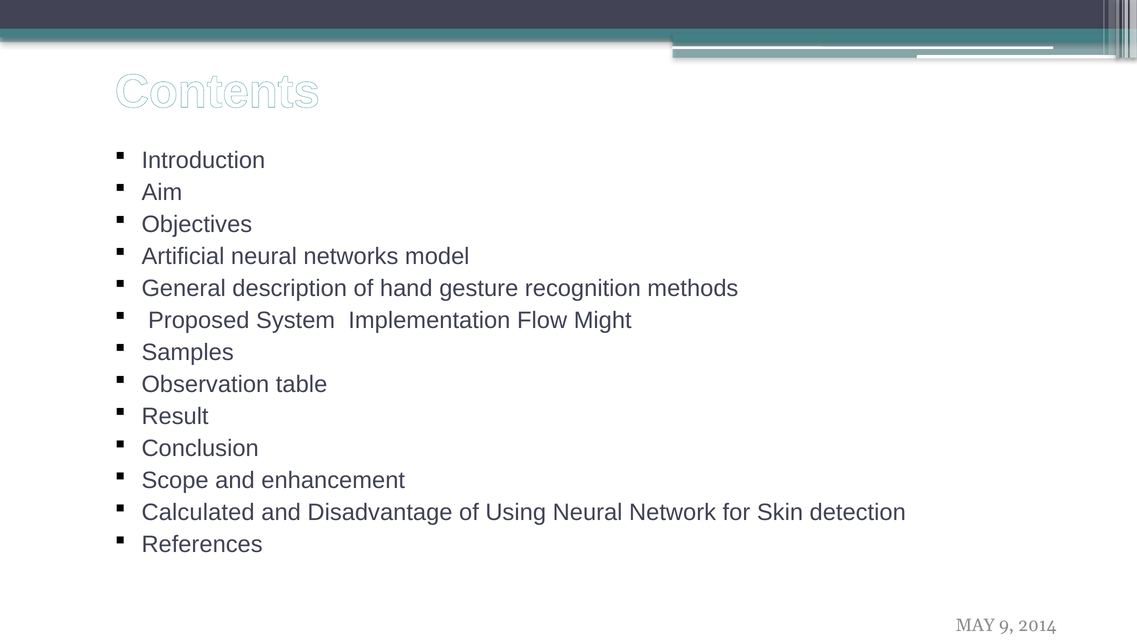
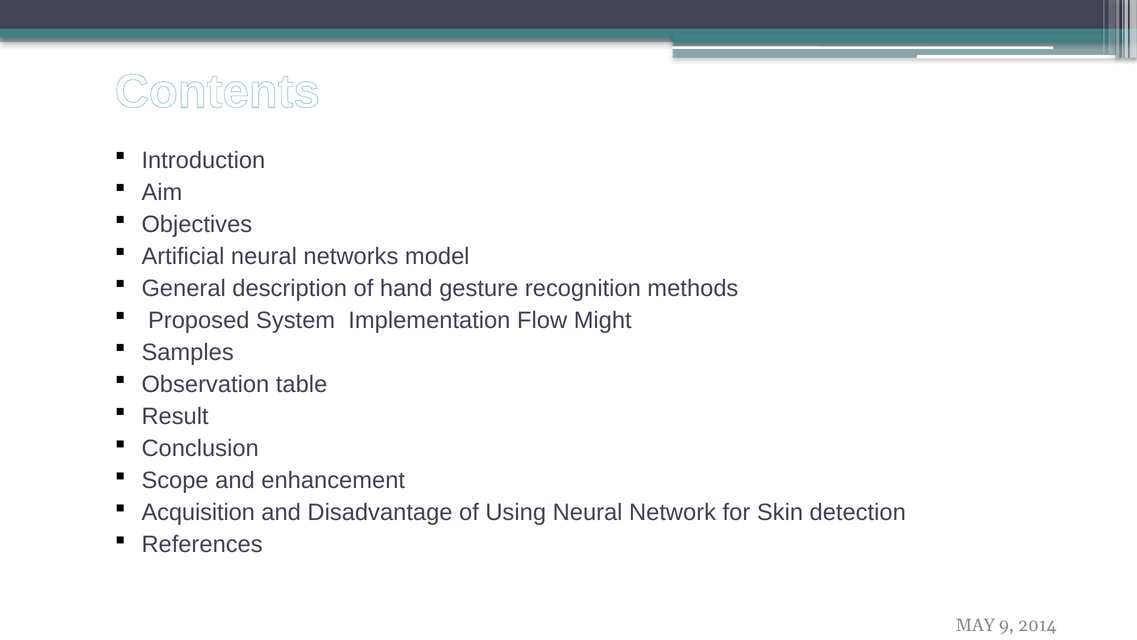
Calculated: Calculated -> Acquisition
